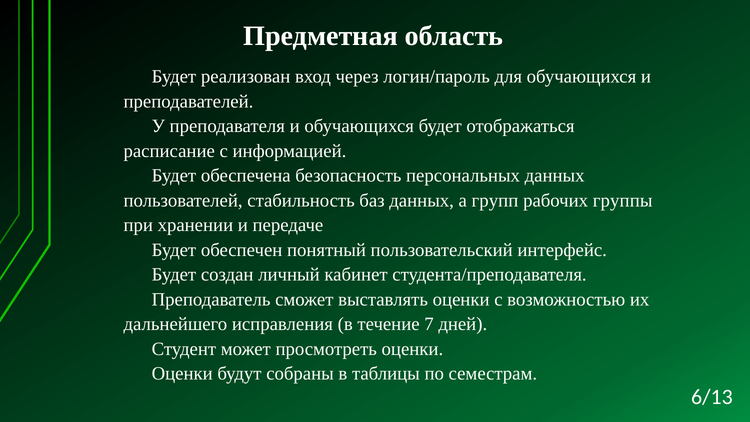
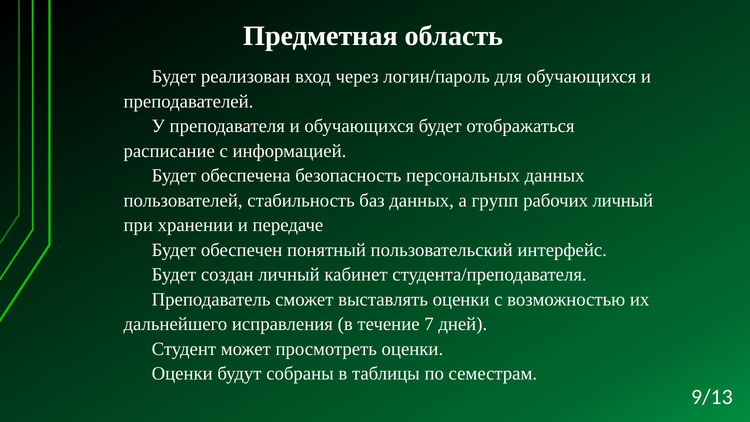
рабочих группы: группы -> личный
6/13: 6/13 -> 9/13
